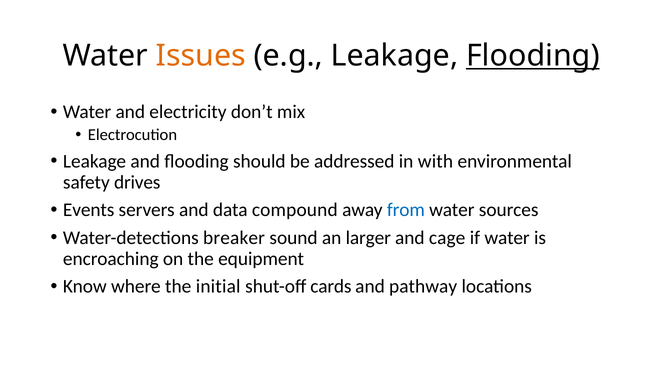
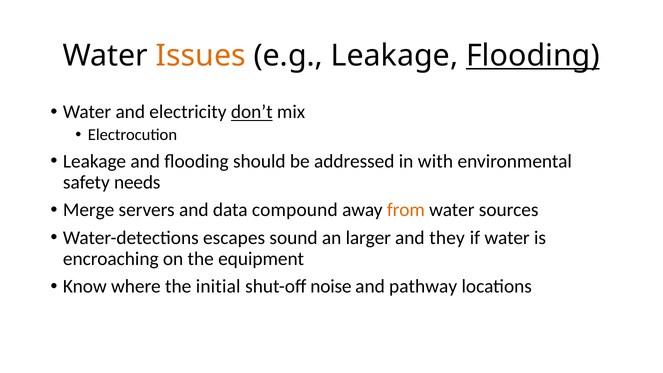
don’t underline: none -> present
drives: drives -> needs
Events: Events -> Merge
from colour: blue -> orange
breaker: breaker -> escapes
cage: cage -> they
cards: cards -> noise
